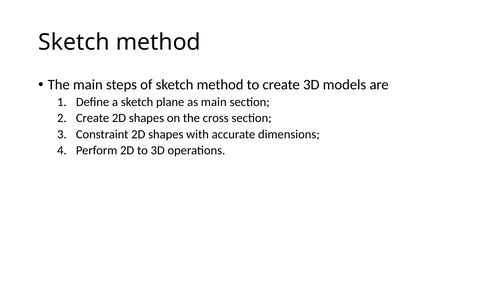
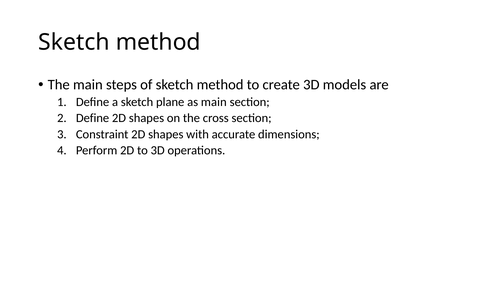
Create at (93, 118): Create -> Define
